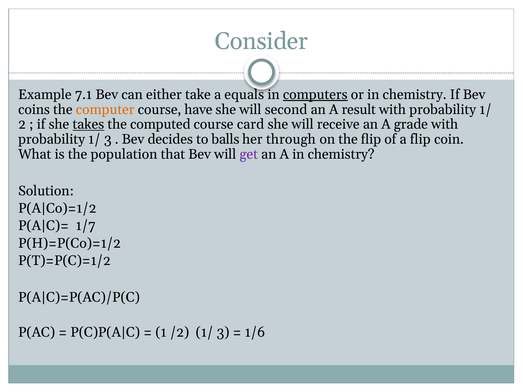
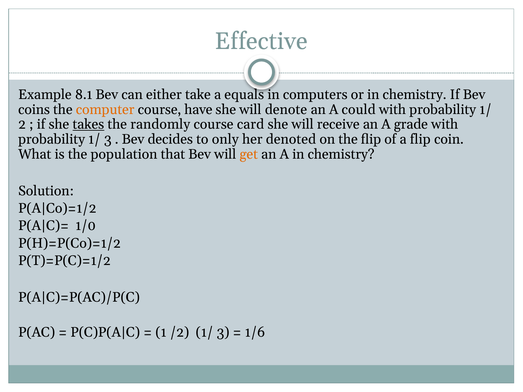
Consider: Consider -> Effective
7.1: 7.1 -> 8.1
computers underline: present -> none
second: second -> denote
result: result -> could
computed: computed -> randomly
balls: balls -> only
through: through -> denoted
get colour: purple -> orange
1/7: 1/7 -> 1/0
